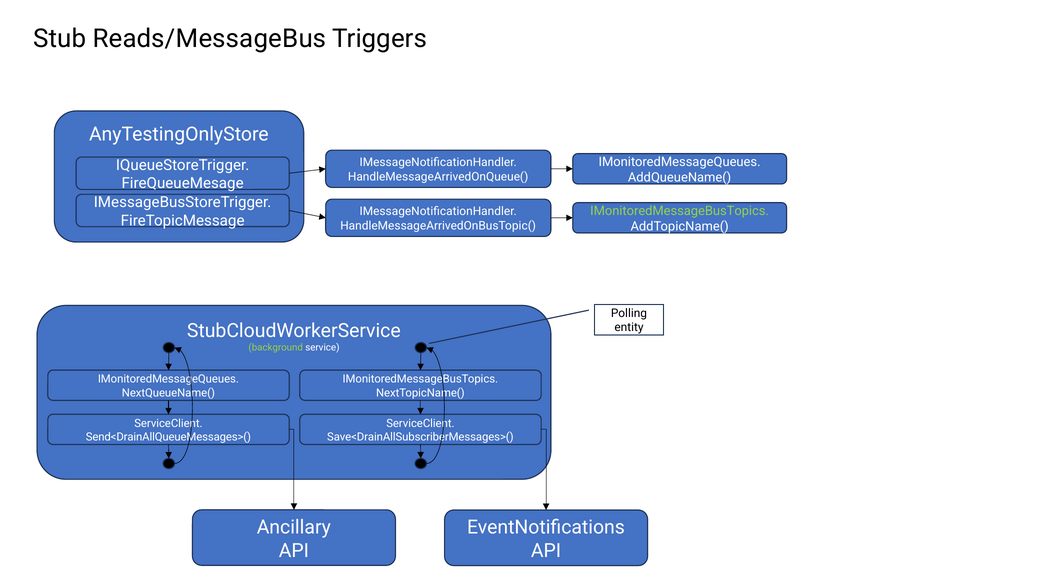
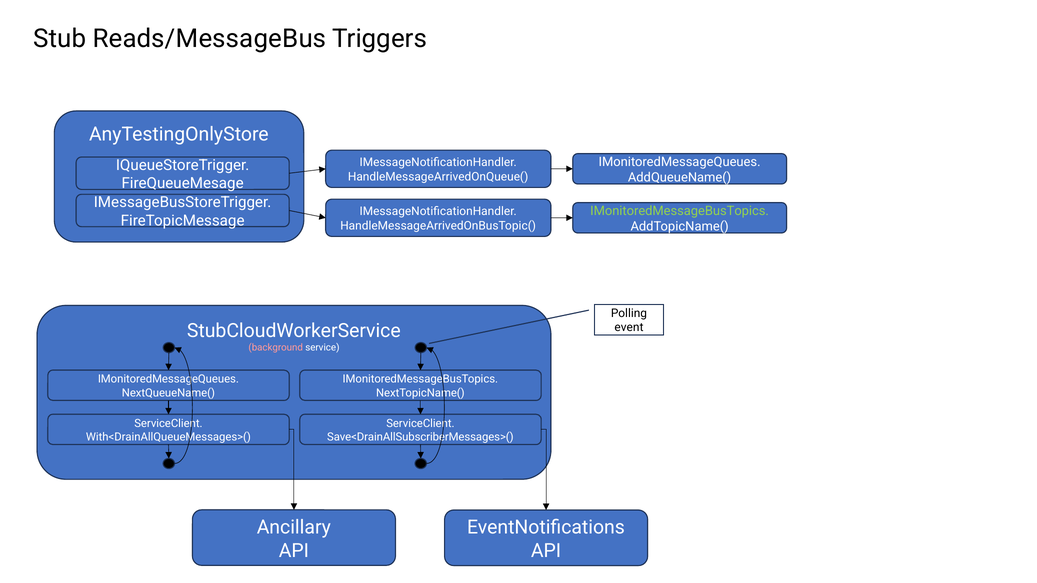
entity: entity -> event
background colour: light green -> pink
Send<DrainAllQueueMessages>(: Send<DrainAllQueueMessages>( -> With<DrainAllQueueMessages>(
